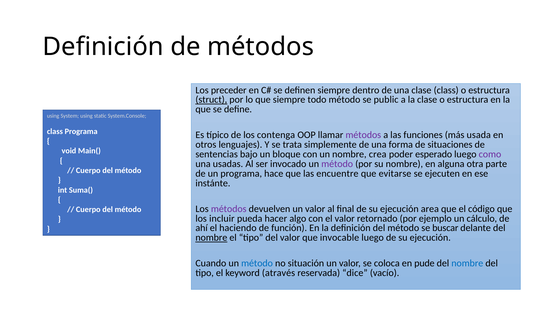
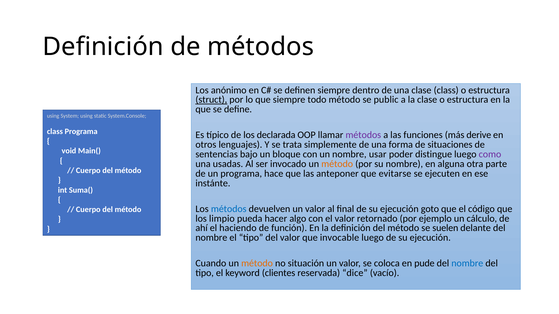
preceder: preceder -> anónimo
contenga: contenga -> declarada
usada: usada -> derive
crea: crea -> usar
esperado: esperado -> distingue
método at (337, 164) colour: purple -> orange
encuentre: encuentre -> anteponer
métodos at (229, 209) colour: purple -> blue
area: area -> goto
incluir: incluir -> limpio
buscar: buscar -> suelen
nombre at (211, 238) underline: present -> none
método at (257, 264) colour: blue -> orange
através: através -> clientes
